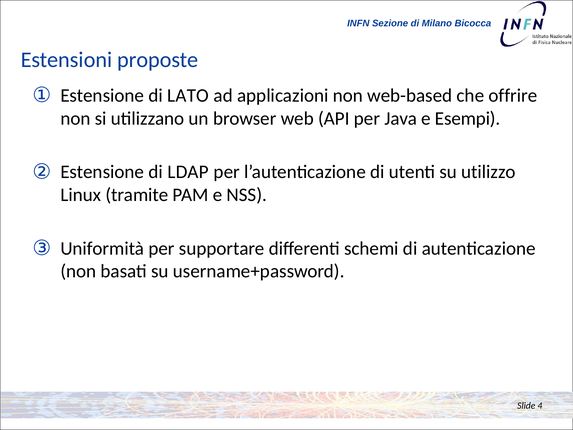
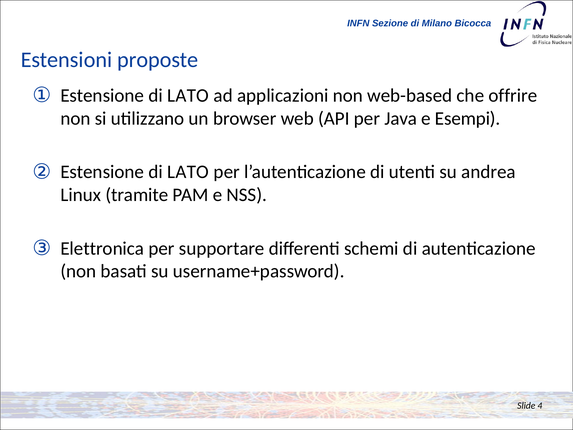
LDAP at (188, 172): LDAP -> LATO
utilizzo: utilizzo -> andrea
Uniformità: Uniformità -> Elettronica
